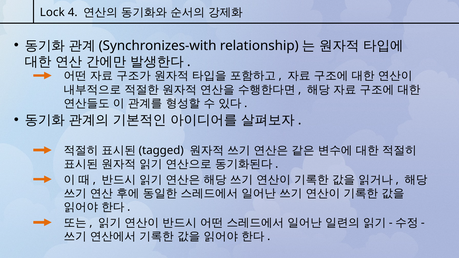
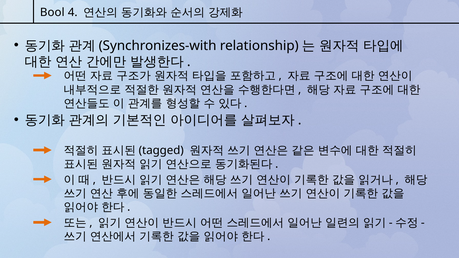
Lock: Lock -> Bool
